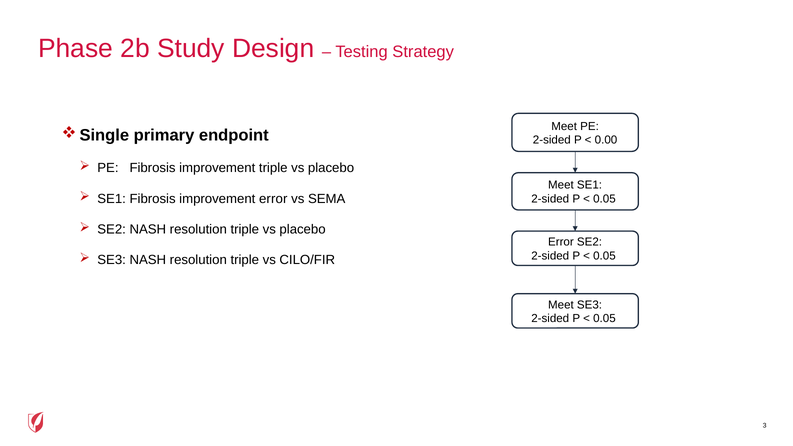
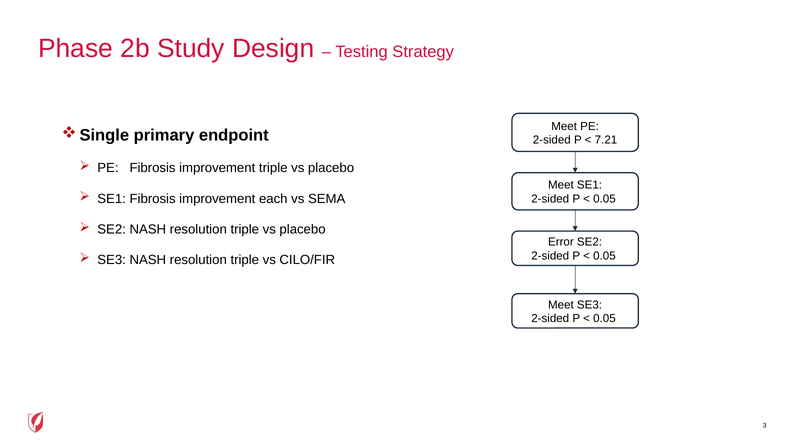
0.00: 0.00 -> 7.21
improvement error: error -> each
